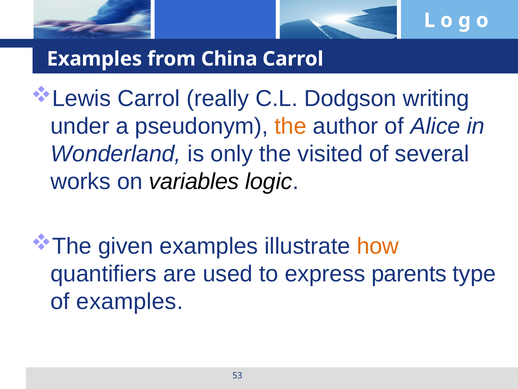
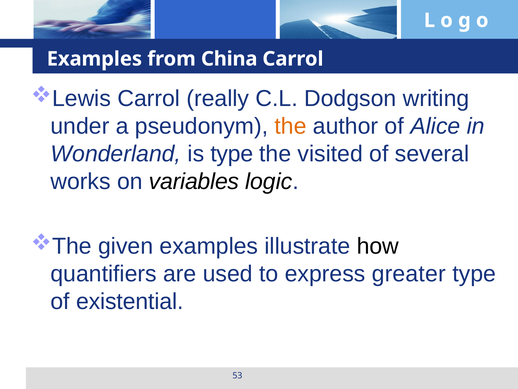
is only: only -> type
how colour: orange -> black
parents: parents -> greater
of examples: examples -> existential
